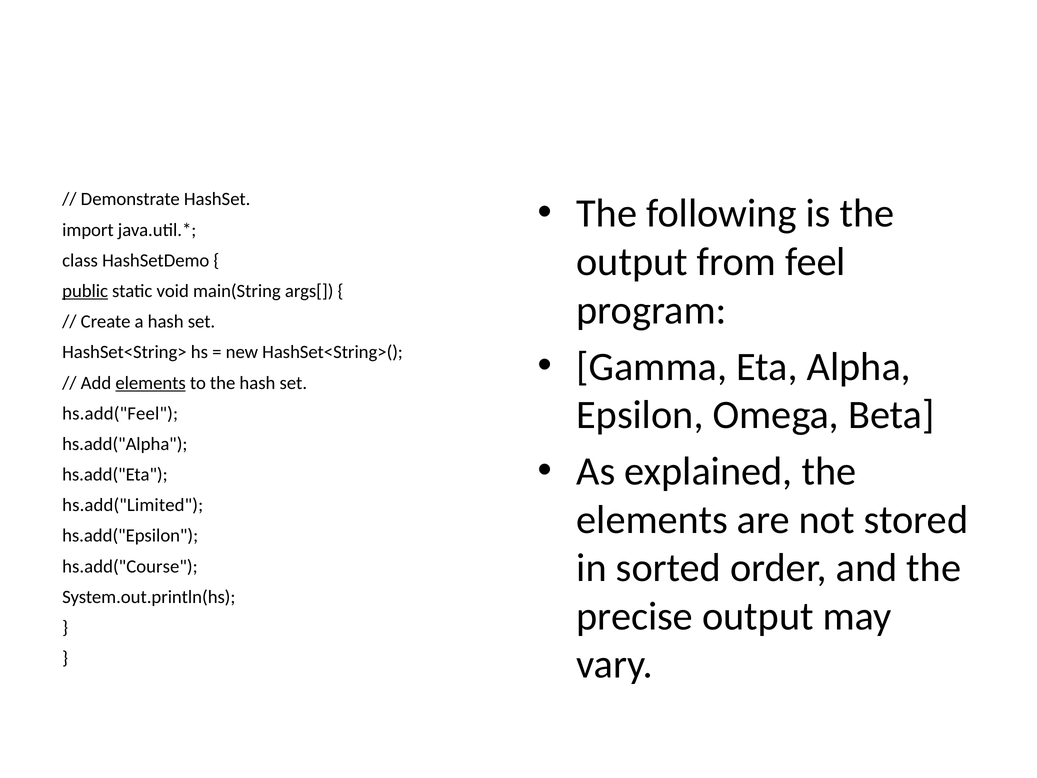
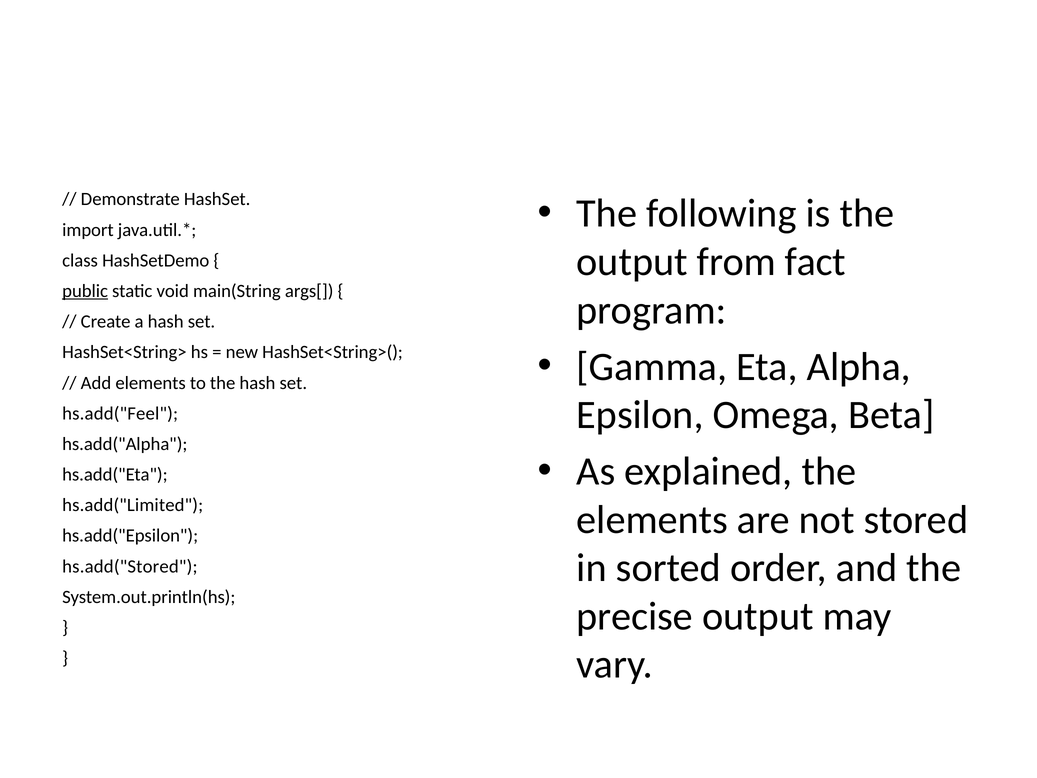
feel: feel -> fact
elements at (151, 383) underline: present -> none
hs.add("Course: hs.add("Course -> hs.add("Stored
